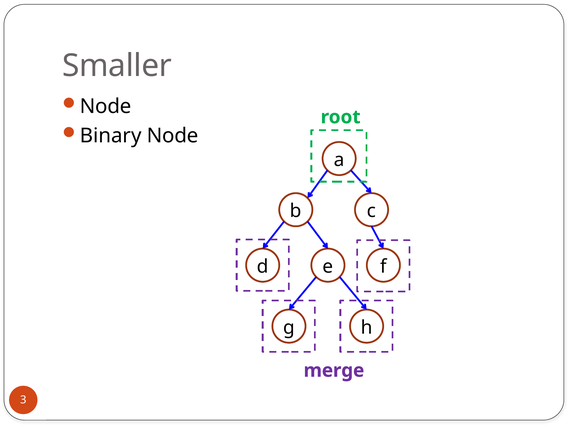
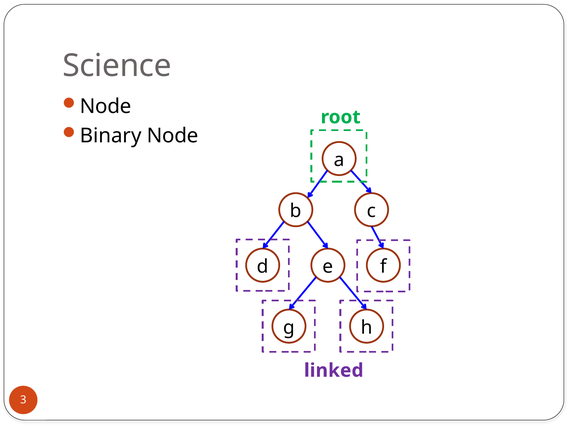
Smaller: Smaller -> Science
merge: merge -> linked
